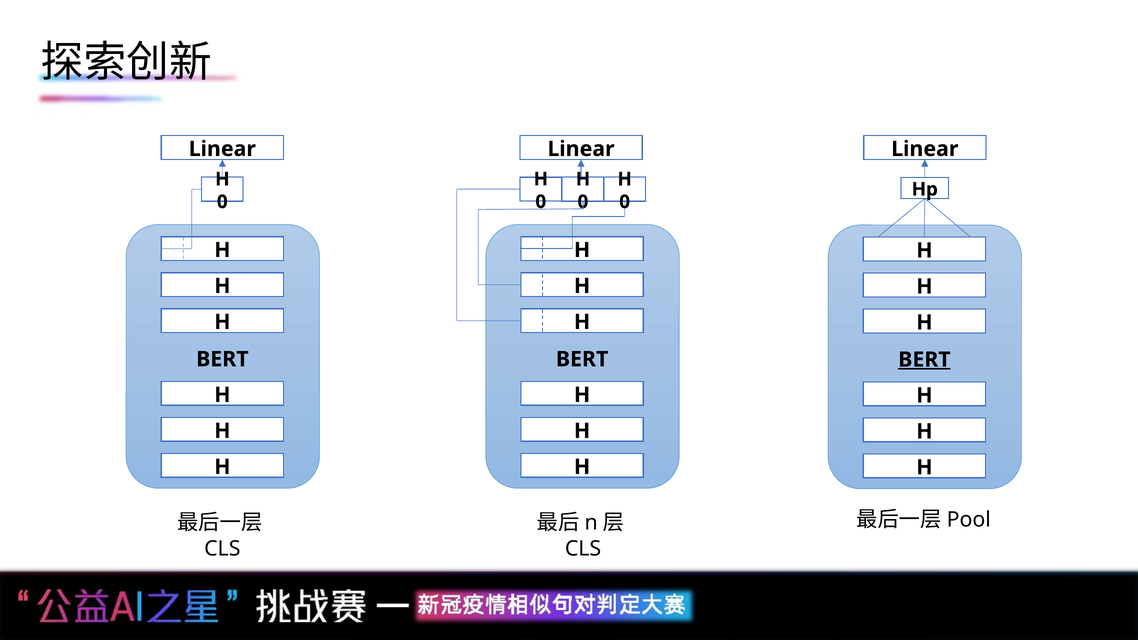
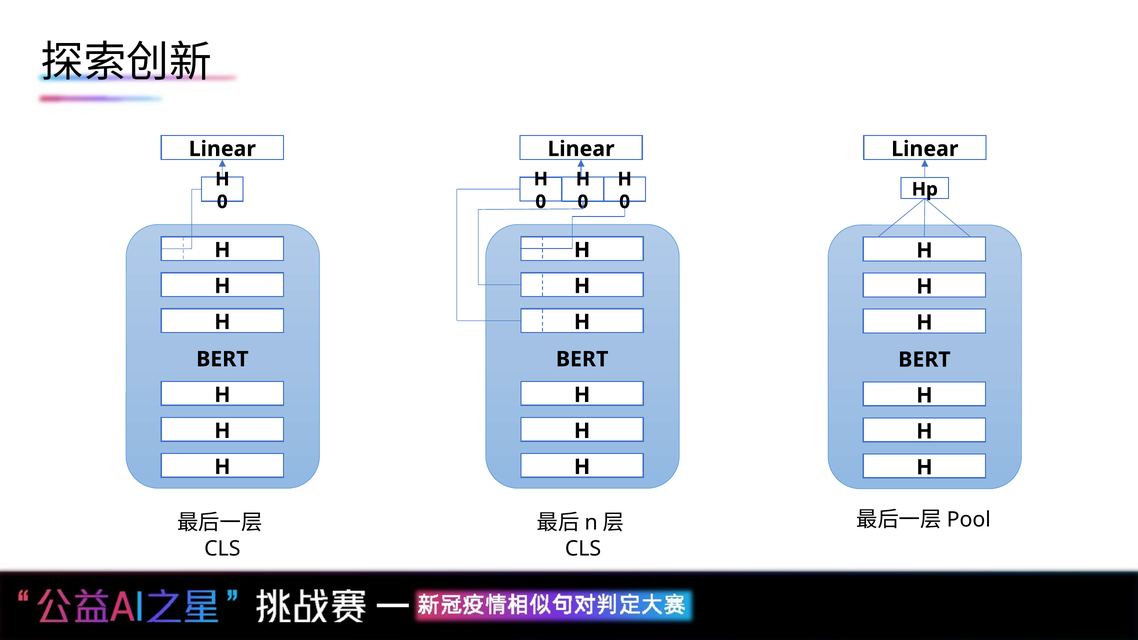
BERT at (924, 360) underline: present -> none
